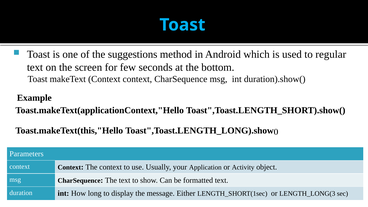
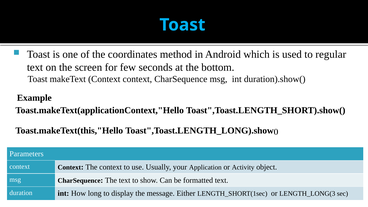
suggestions: suggestions -> coordinates
